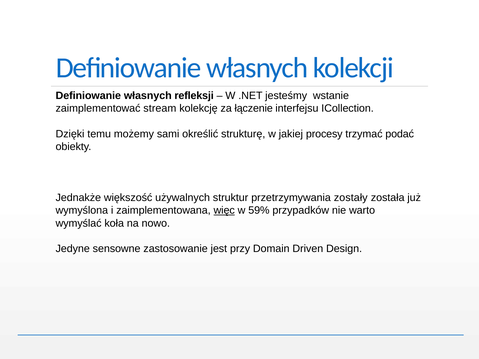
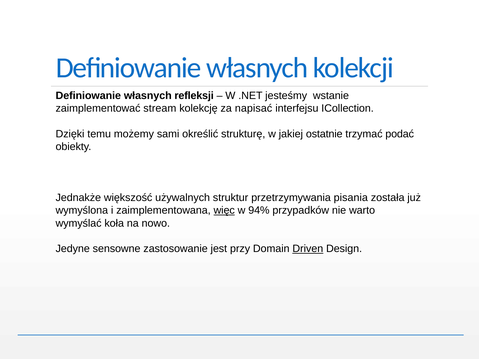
łączenie: łączenie -> napisać
procesy: procesy -> ostatnie
zostały: zostały -> pisania
59%: 59% -> 94%
Driven underline: none -> present
